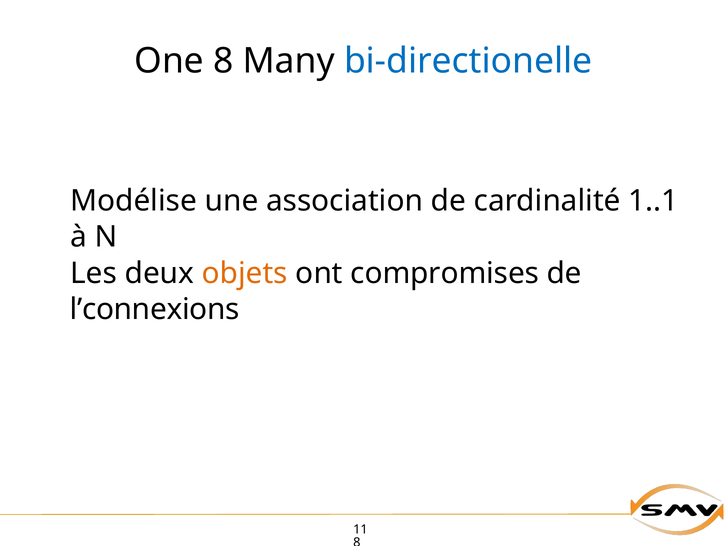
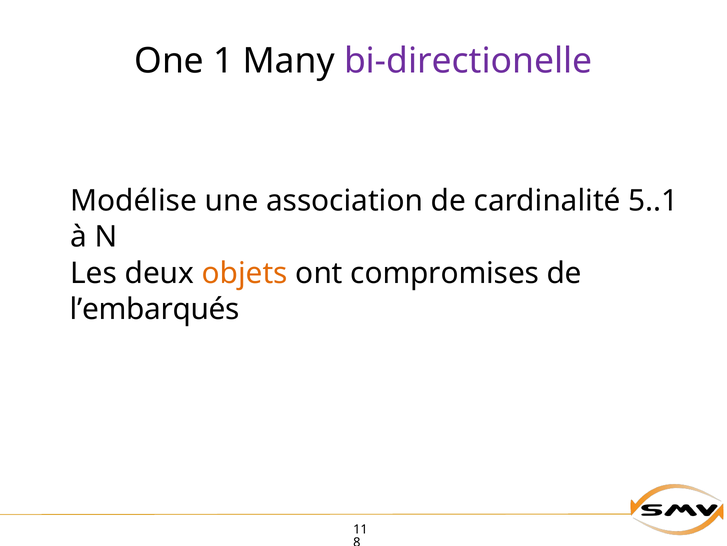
One 8: 8 -> 1
bi-directionelle colour: blue -> purple
1..1: 1..1 -> 5..1
l’connexions: l’connexions -> l’embarqués
